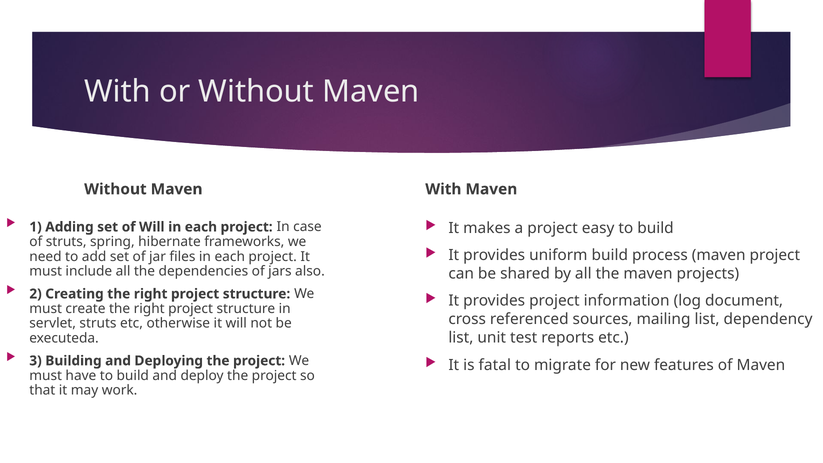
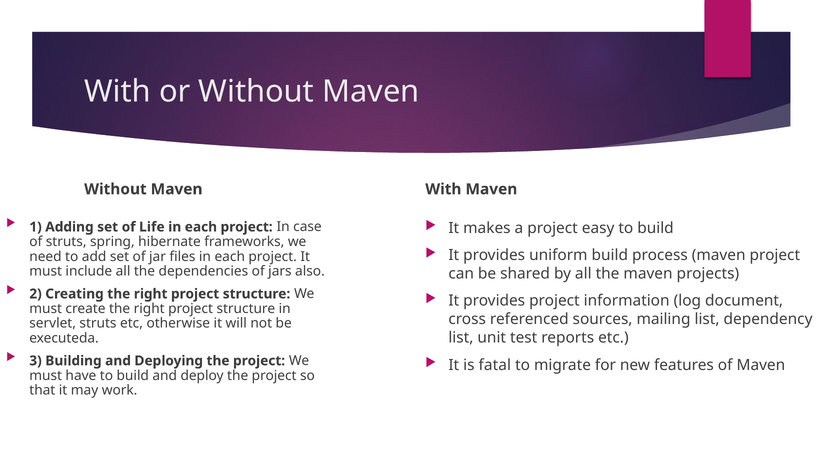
of Will: Will -> Life
